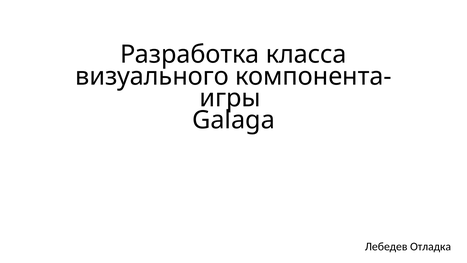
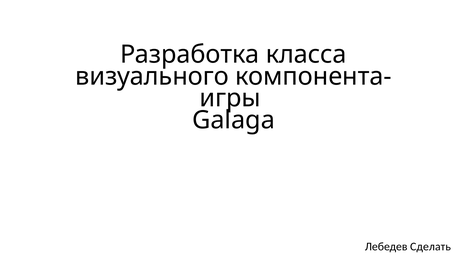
Отладка: Отладка -> Сделать
